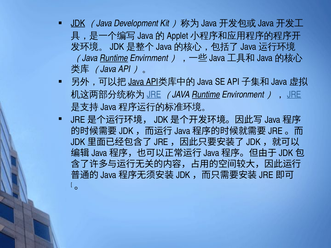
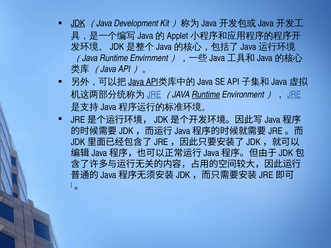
Runtime at (114, 58) underline: present -> none
